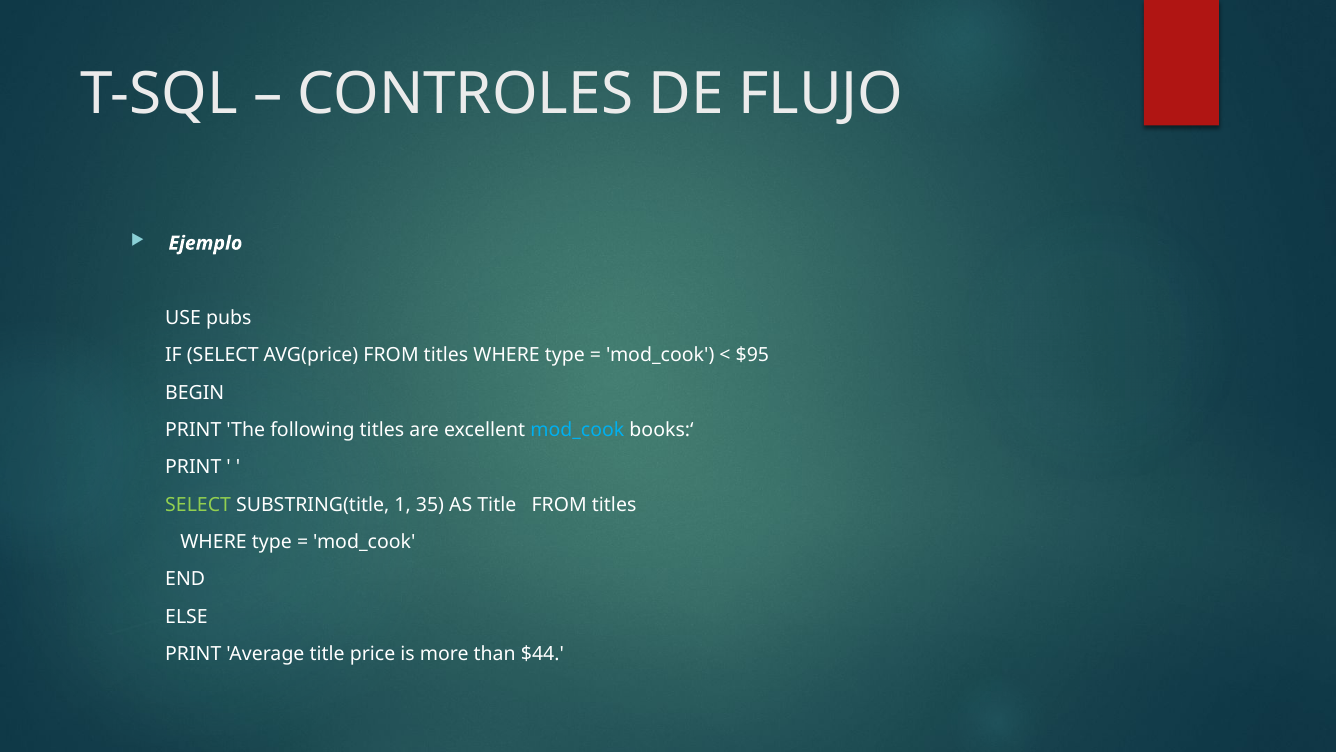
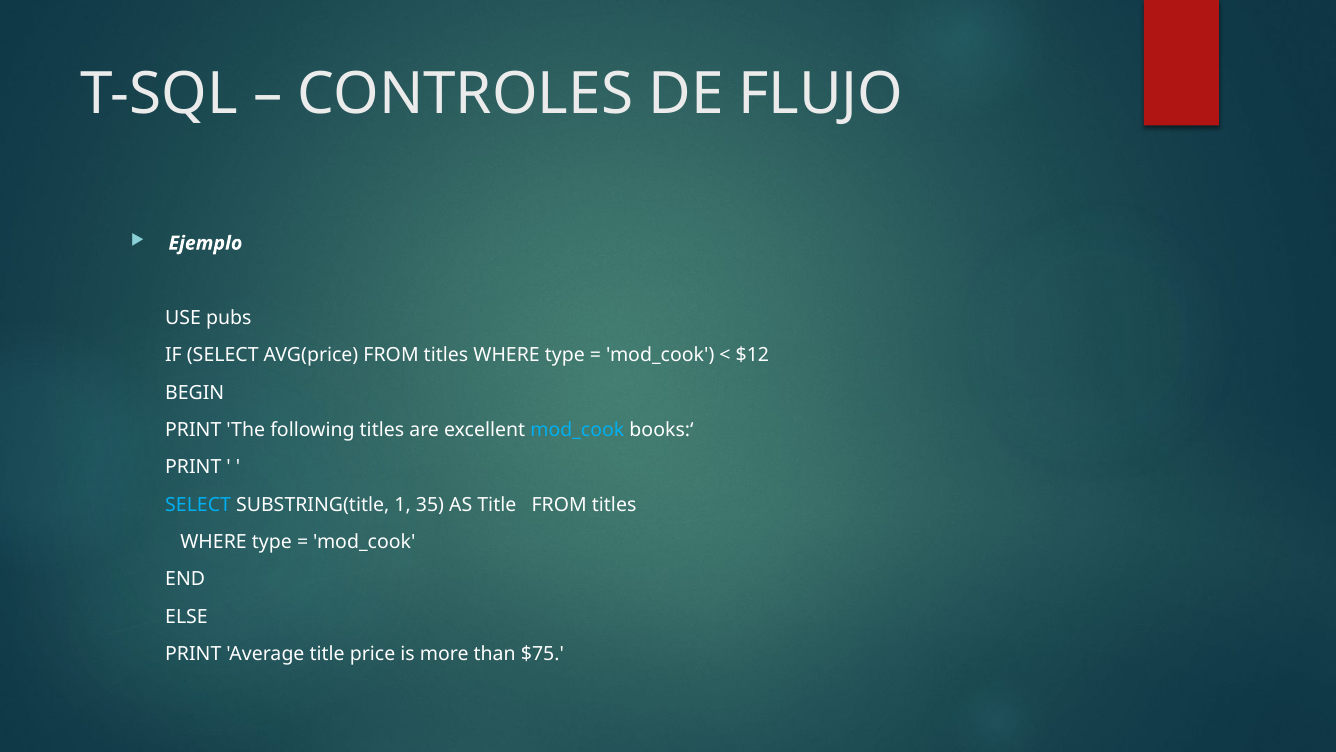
$95: $95 -> $12
SELECT at (198, 504) colour: light green -> light blue
$44: $44 -> $75
